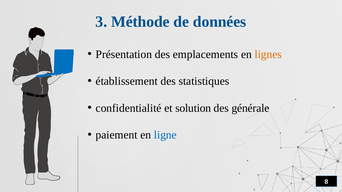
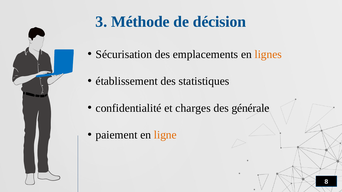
données: données -> décision
Présentation: Présentation -> Sécurisation
solution: solution -> charges
ligne colour: blue -> orange
